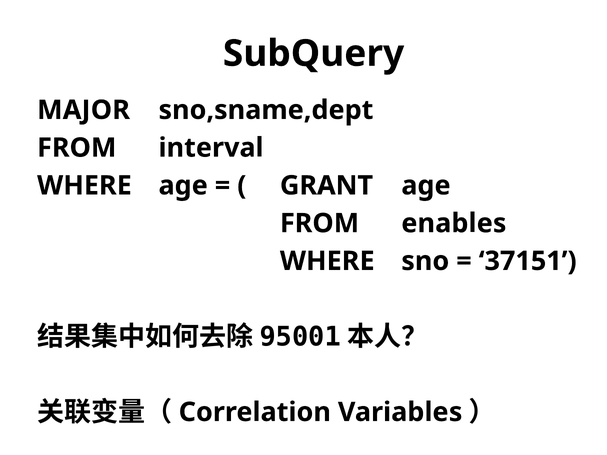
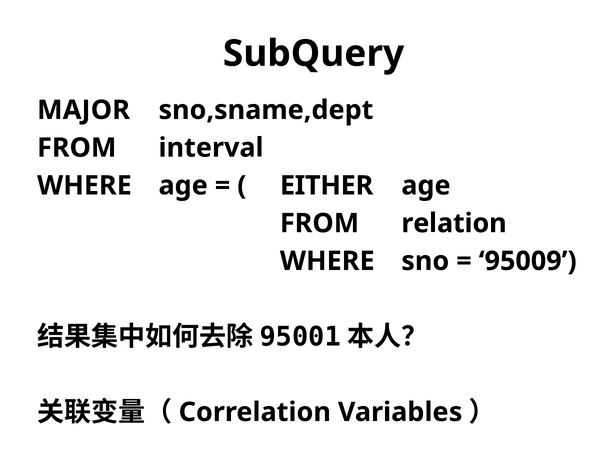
GRANT: GRANT -> EITHER
enables: enables -> relation
37151: 37151 -> 95009
